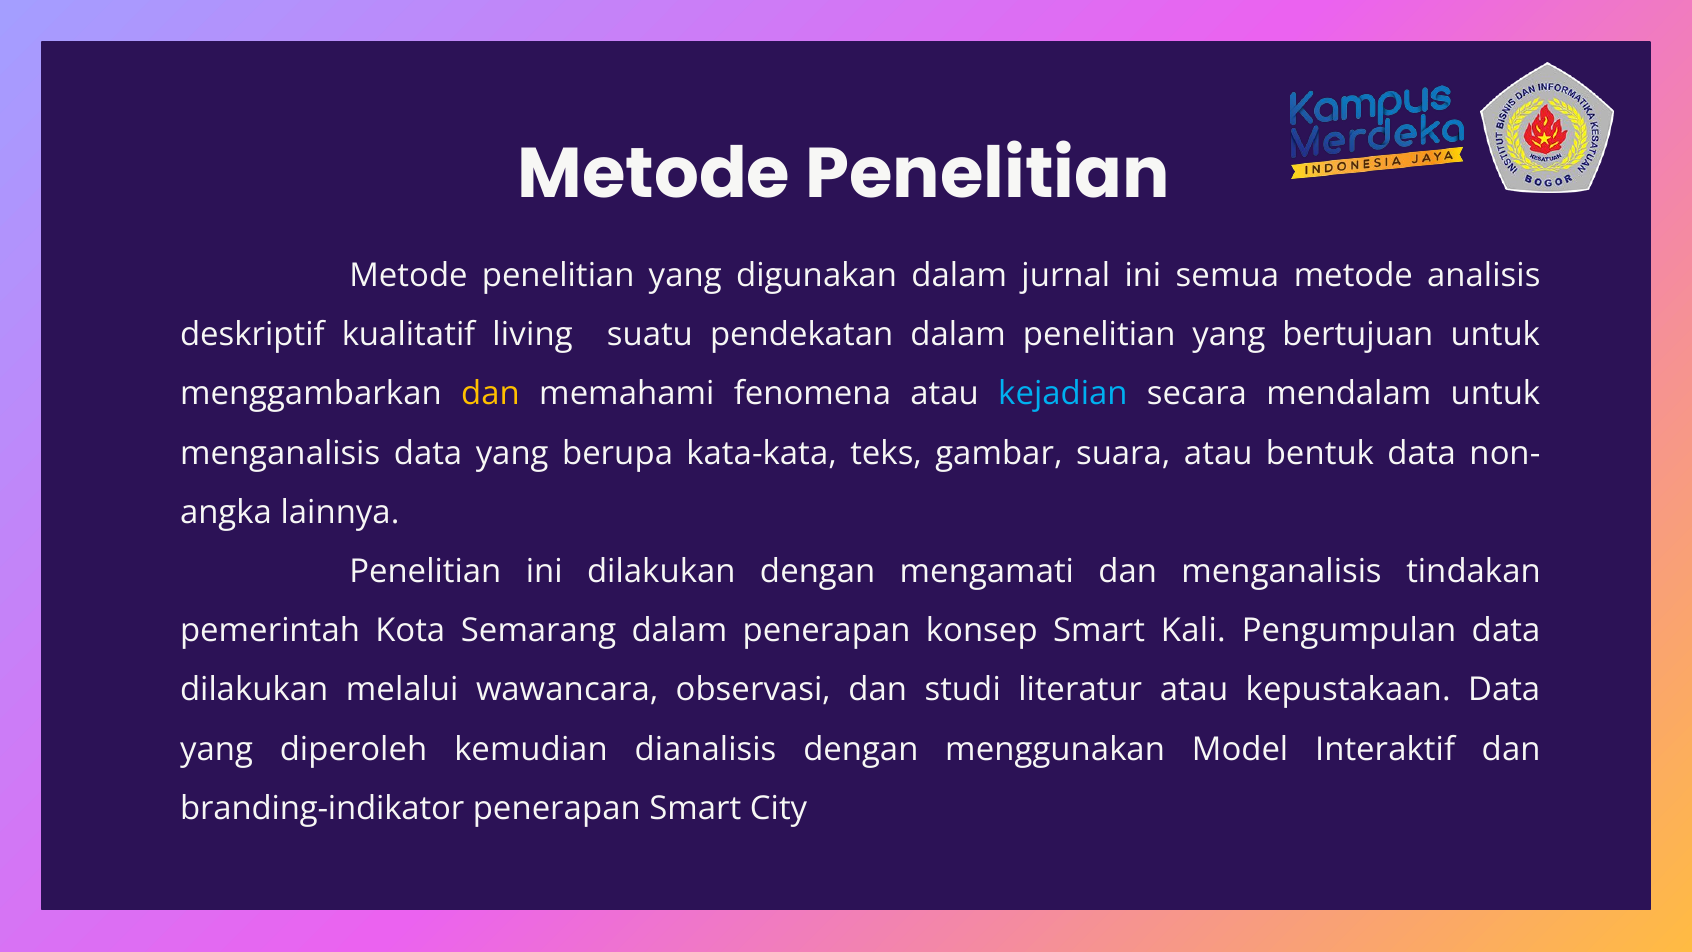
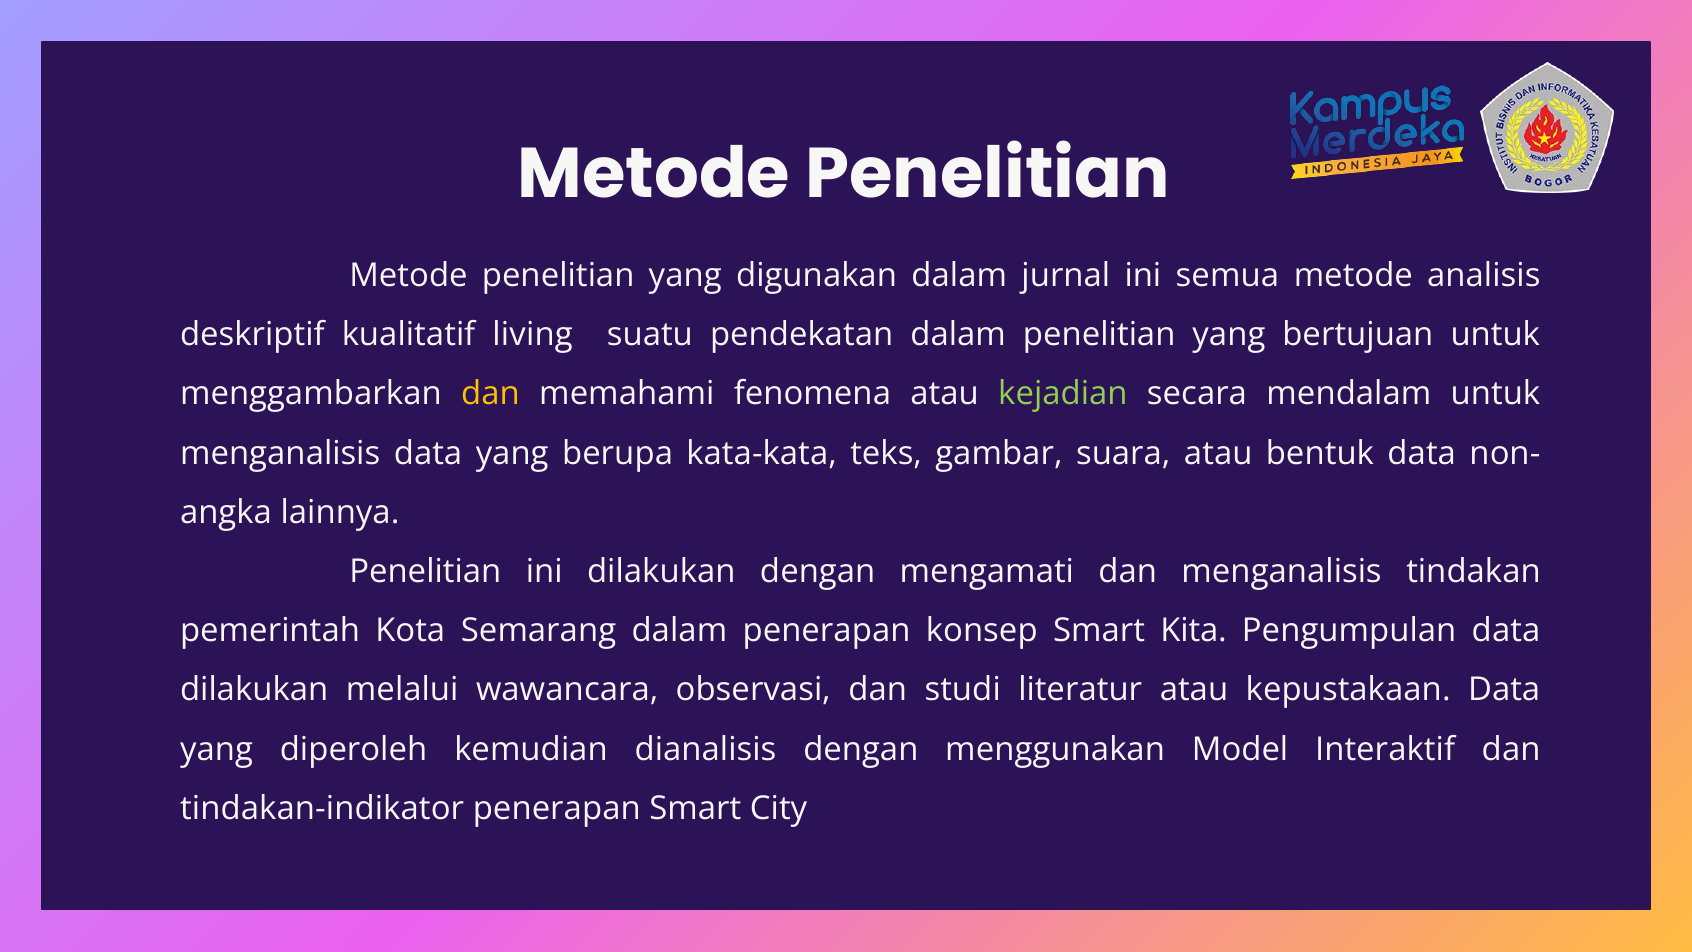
kejadian colour: light blue -> light green
Kali: Kali -> Kita
branding-indikator: branding-indikator -> tindakan-indikator
